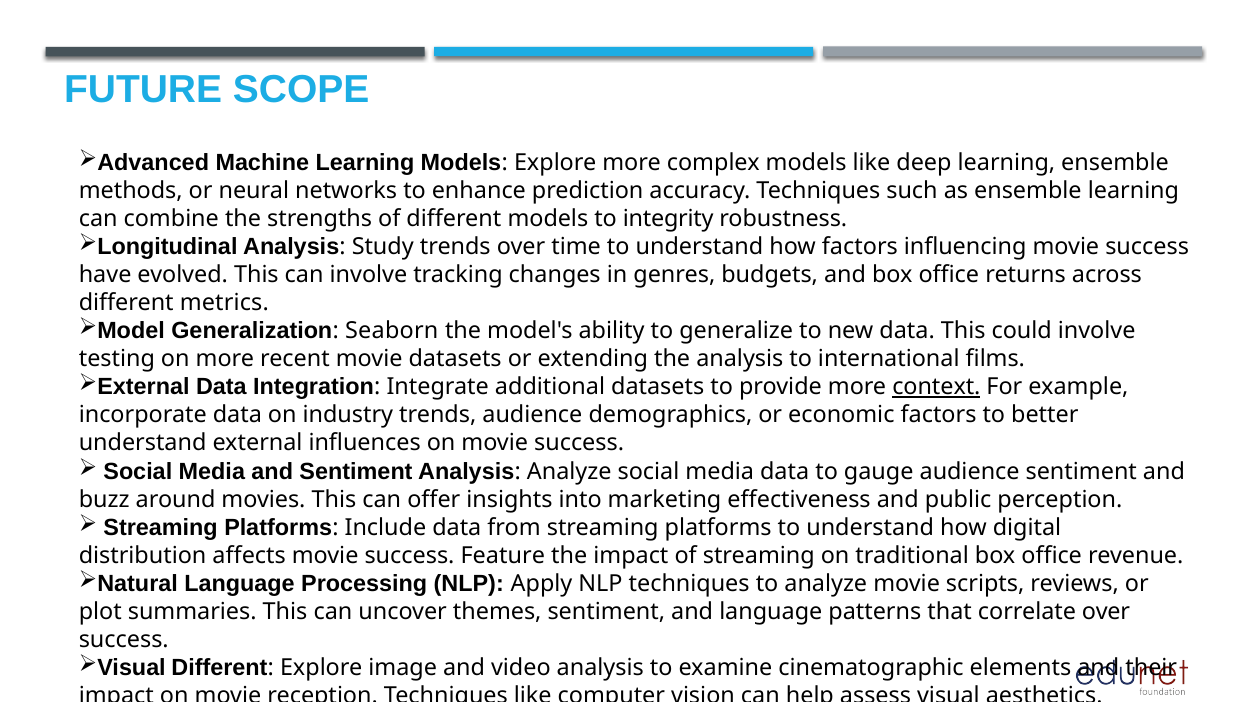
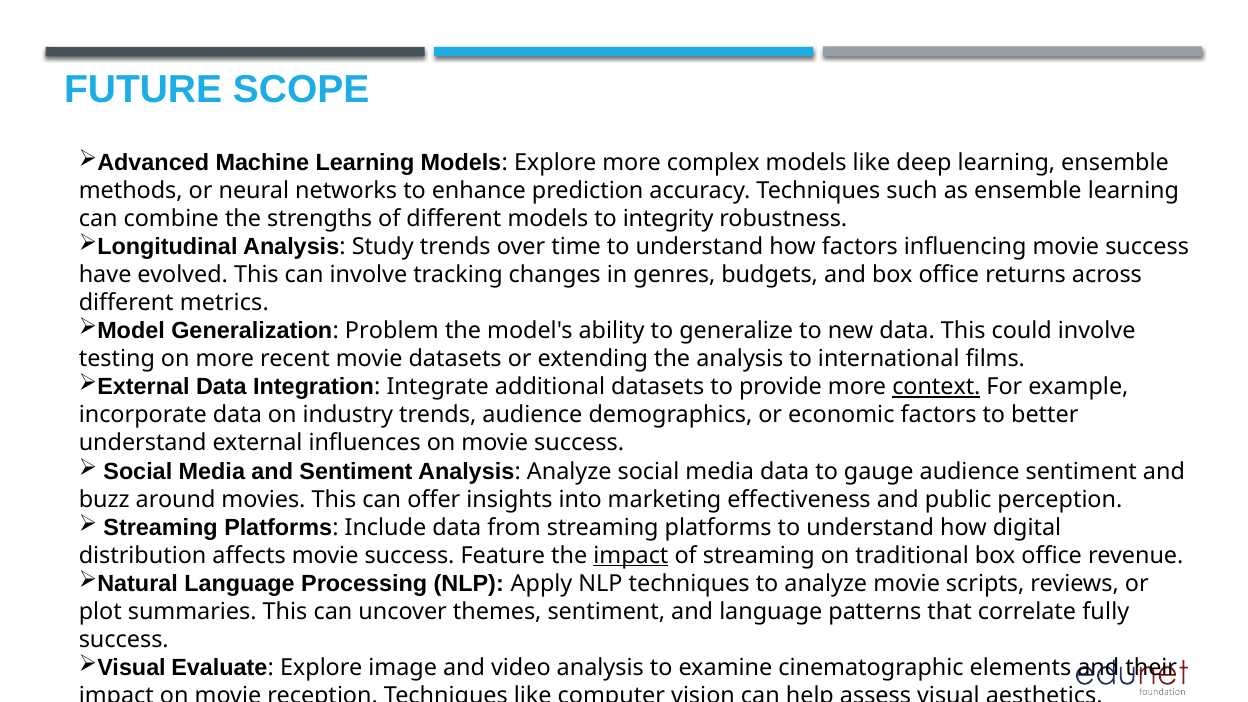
Seaborn: Seaborn -> Problem
impact at (631, 556) underline: none -> present
correlate over: over -> fully
Different at (219, 668): Different -> Evaluate
